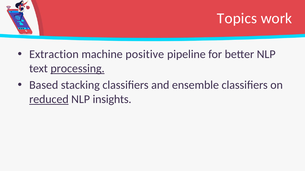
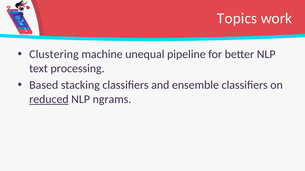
Extraction: Extraction -> Clustering
positive: positive -> unequal
processing underline: present -> none
insights: insights -> ngrams
